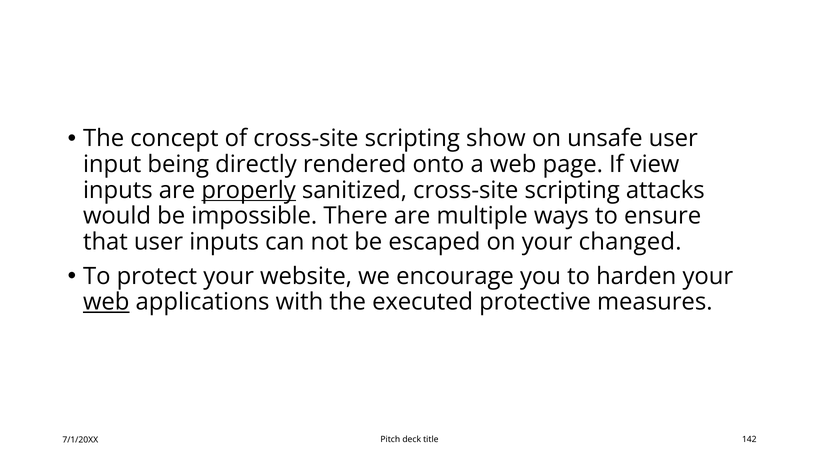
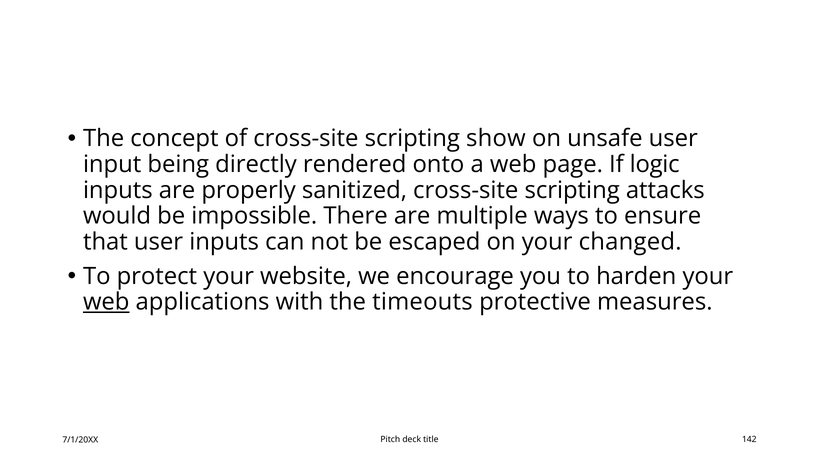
view: view -> logic
properly underline: present -> none
executed: executed -> timeouts
